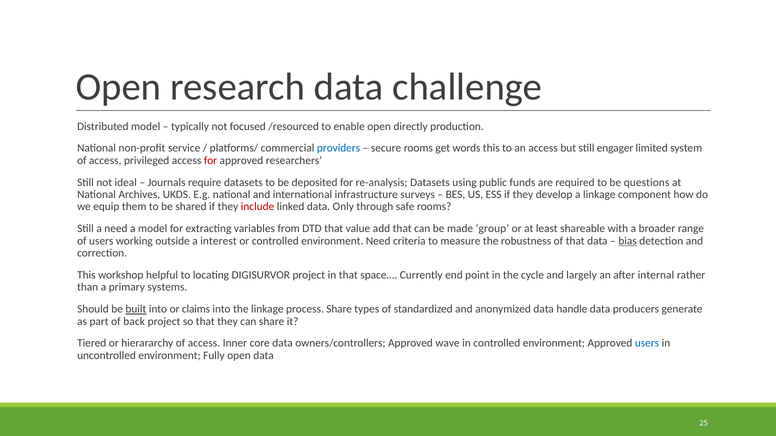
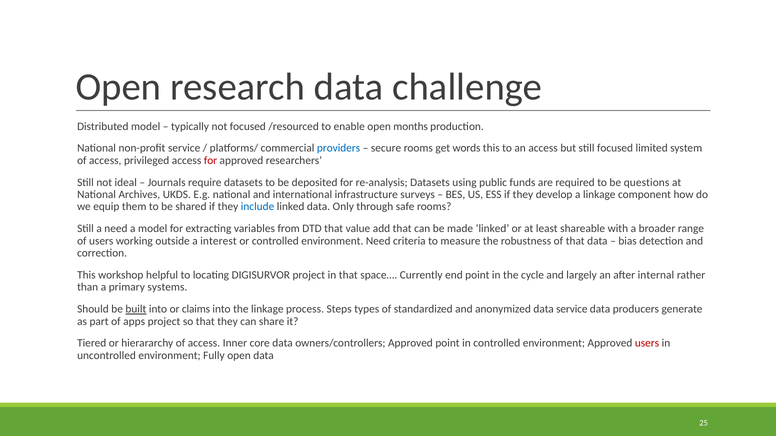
directly: directly -> months
still engager: engager -> focused
include colour: red -> blue
made group: group -> linked
bias underline: present -> none
process Share: Share -> Steps
data handle: handle -> service
back: back -> apps
Approved wave: wave -> point
users at (647, 344) colour: blue -> red
